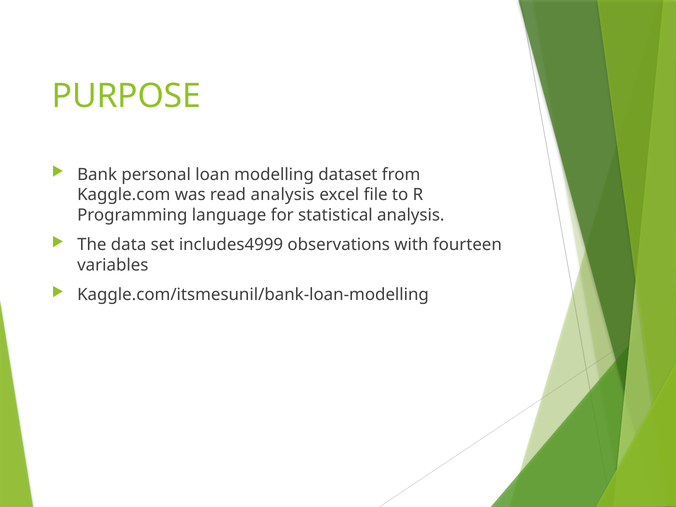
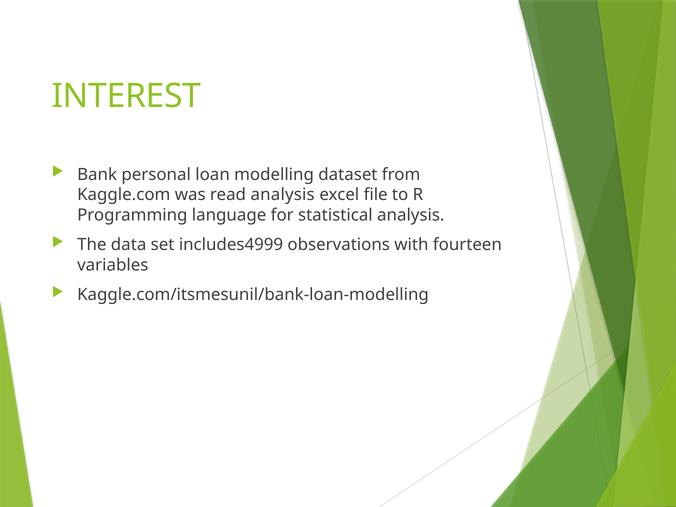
PURPOSE: PURPOSE -> INTEREST
